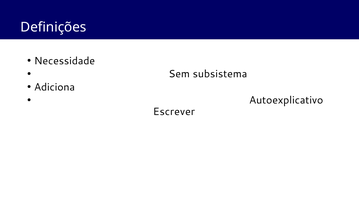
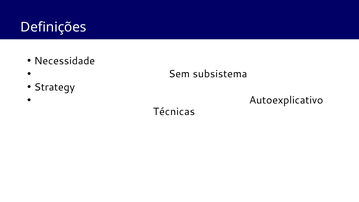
Adiciona: Adiciona -> Strategy
Escrever: Escrever -> Técnicas
